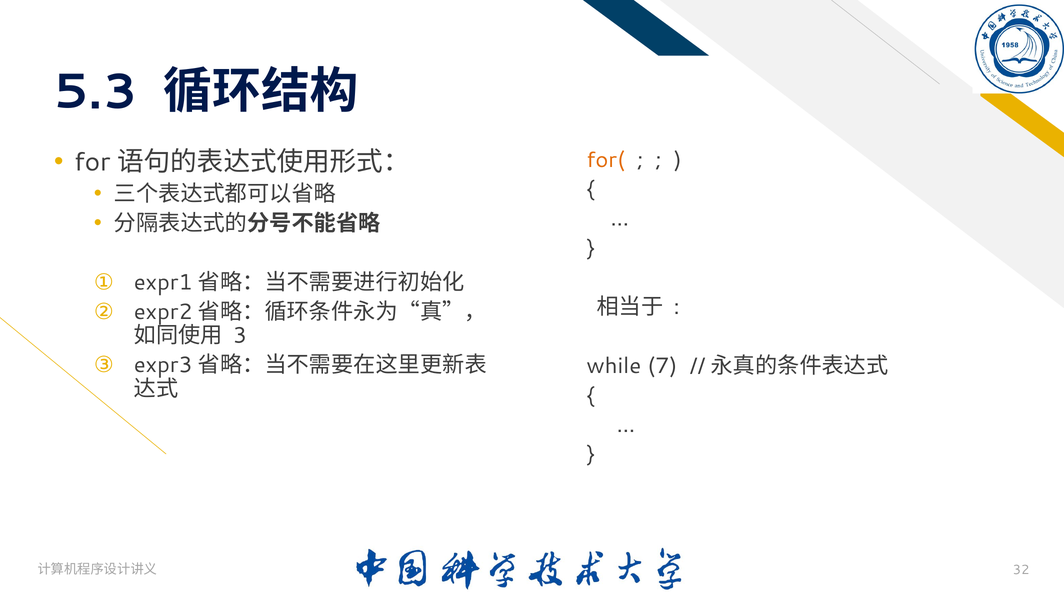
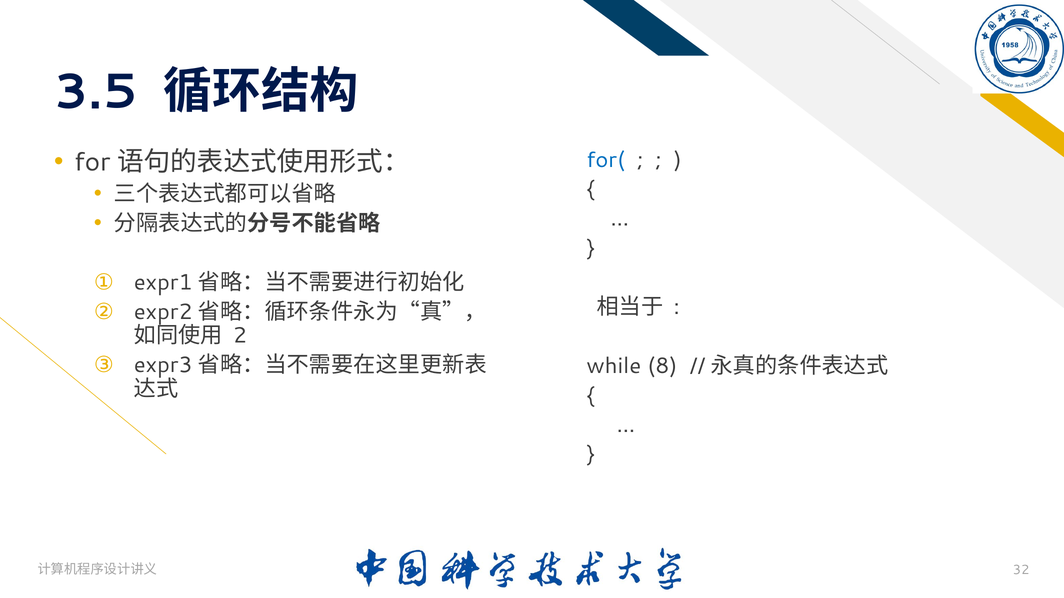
5.3: 5.3 -> 3.5
for( colour: orange -> blue
3: 3 -> 2
7: 7 -> 8
